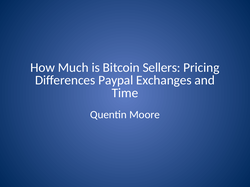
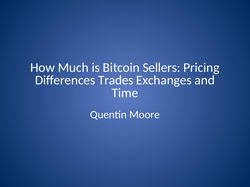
Paypal: Paypal -> Trades
